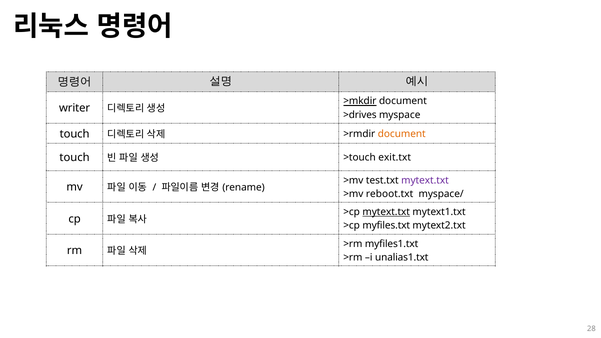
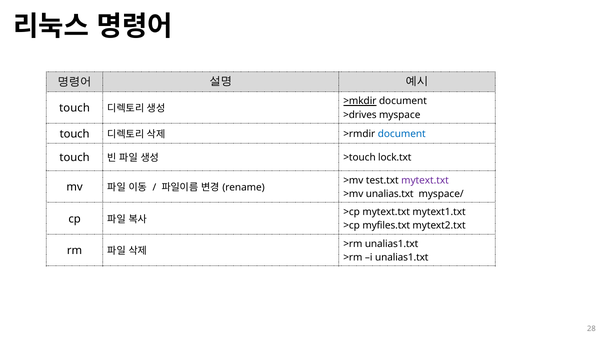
writer at (75, 108): writer -> touch
document at (402, 134) colour: orange -> blue
exit.txt: exit.txt -> lock.txt
reboot.txt: reboot.txt -> unalias.txt
mytext.txt at (386, 212) underline: present -> none
>rm myfiles1.txt: myfiles1.txt -> unalias1.txt
